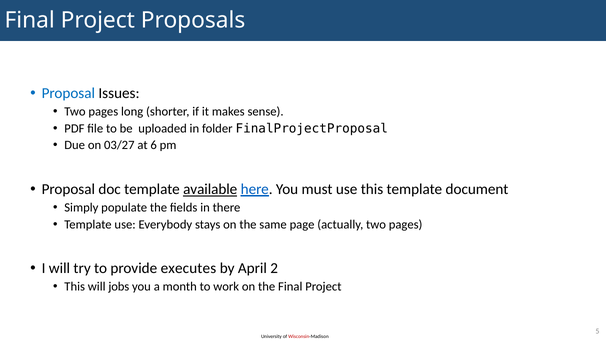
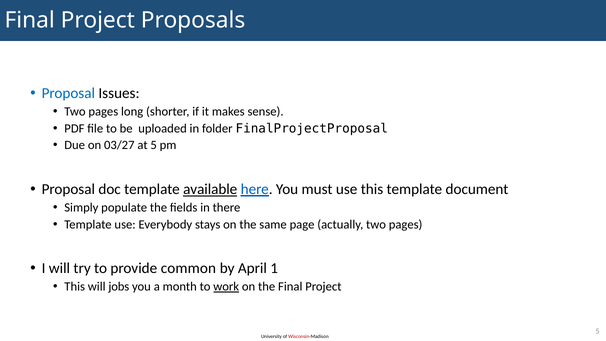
at 6: 6 -> 5
executes: executes -> common
2: 2 -> 1
work underline: none -> present
